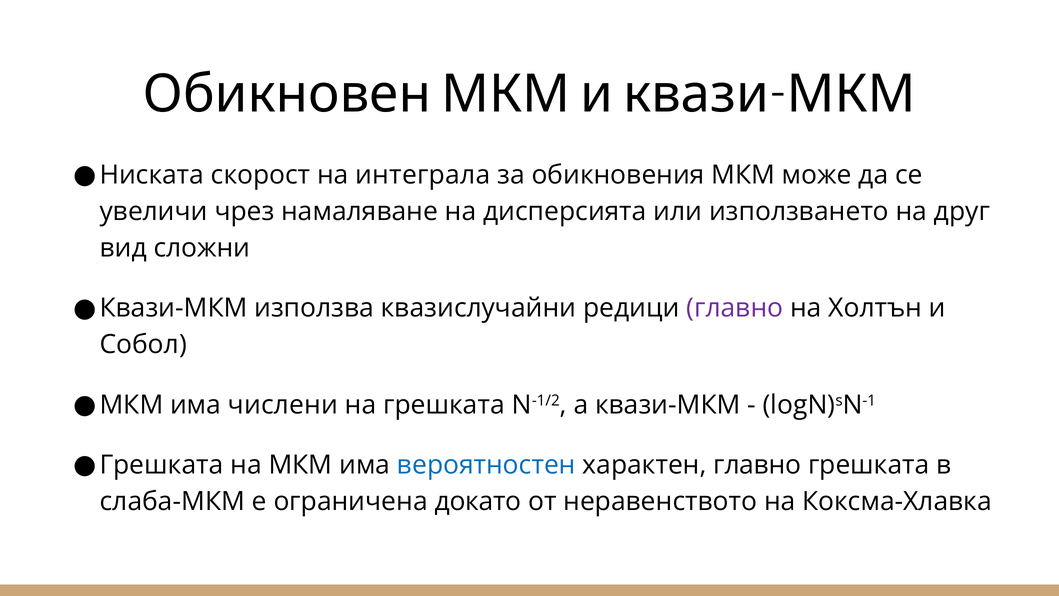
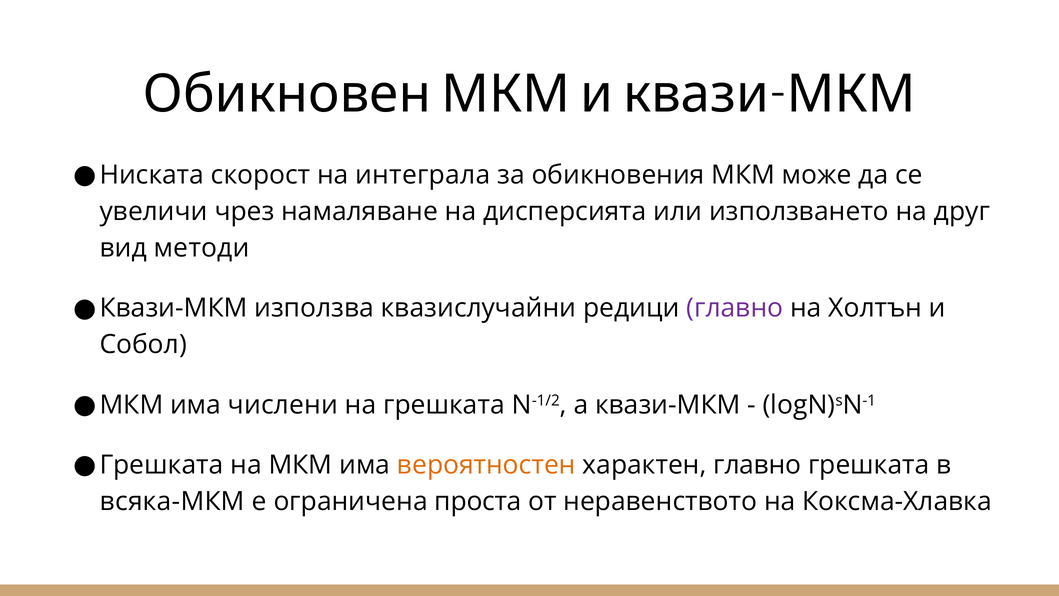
сложни: сложни -> методи
вероятностен colour: blue -> orange
слаба-МКМ: слаба-МКМ -> всяка-МКМ
докато: докато -> проста
